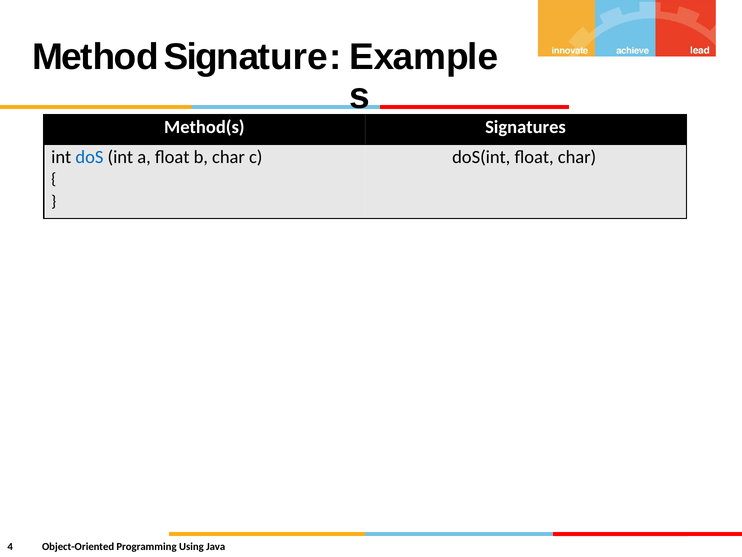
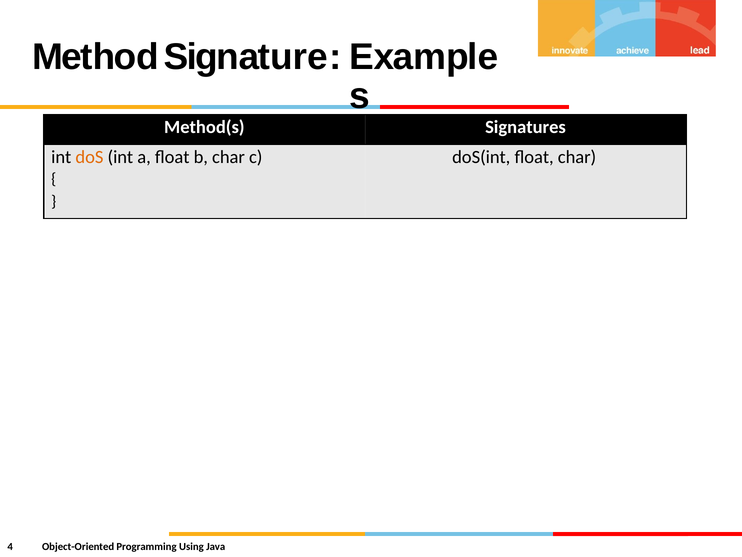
doS colour: blue -> orange
